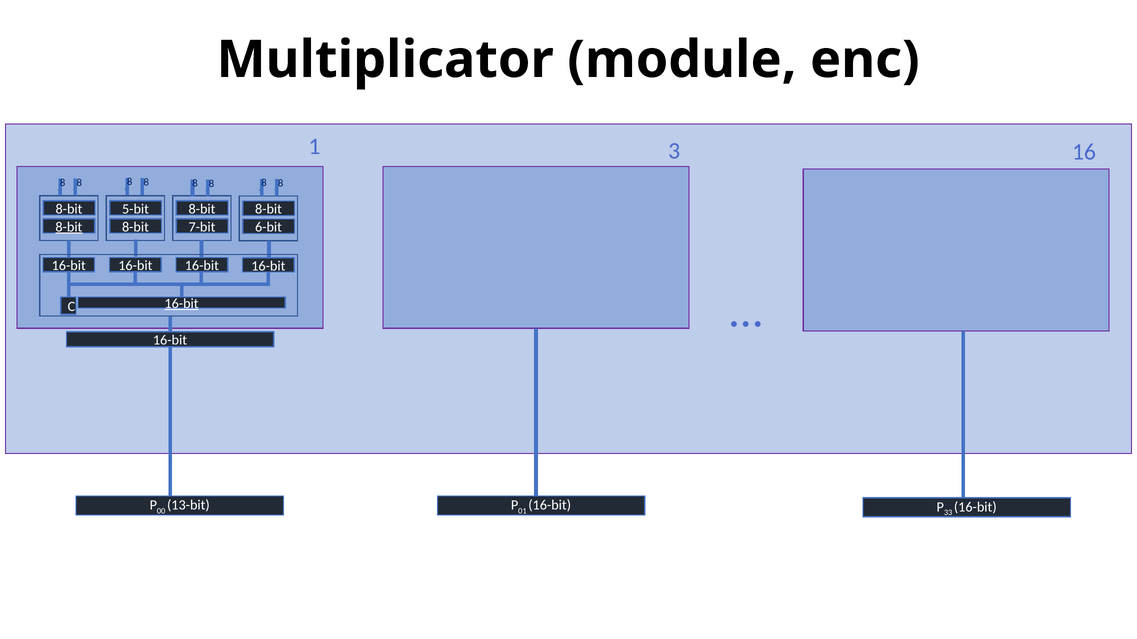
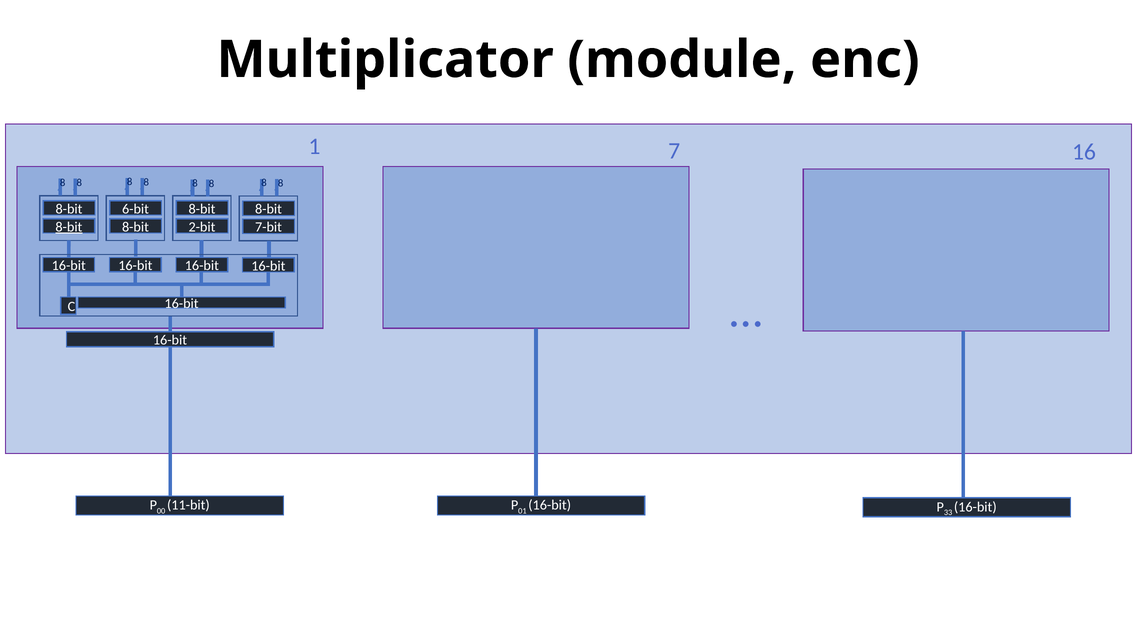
3: 3 -> 7
5-bit: 5-bit -> 6-bit
7-bit: 7-bit -> 2-bit
6-bit: 6-bit -> 7-bit
16-bit at (182, 304) underline: present -> none
13-bit: 13-bit -> 11-bit
